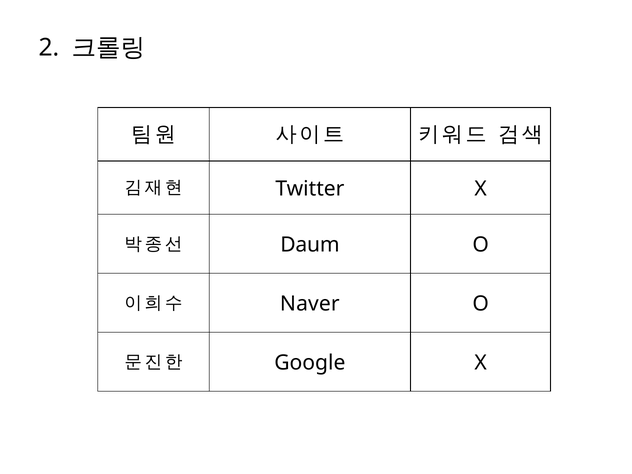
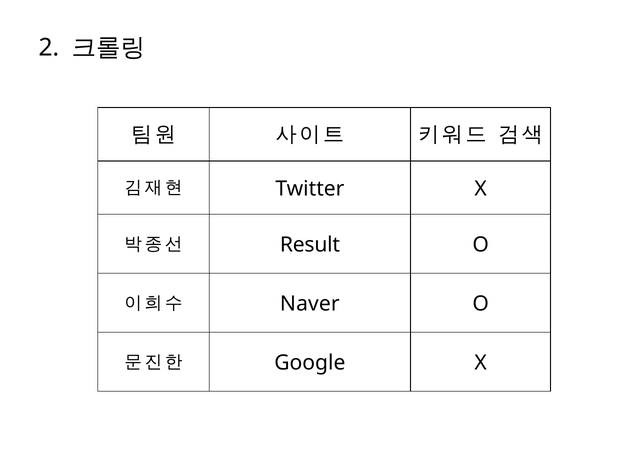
Daum: Daum -> Result
